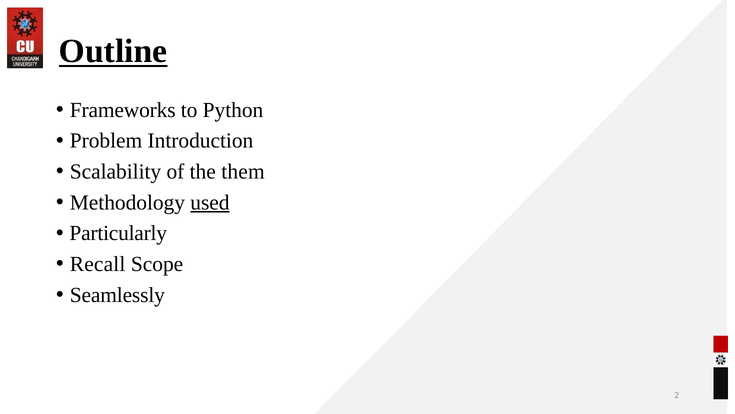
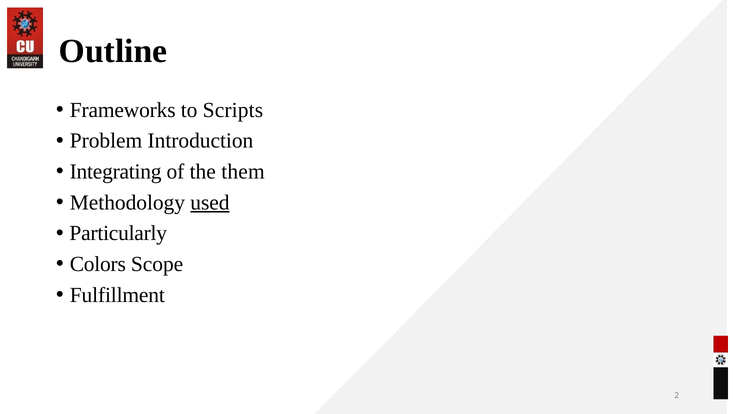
Outline underline: present -> none
Python: Python -> Scripts
Scalability: Scalability -> Integrating
Recall: Recall -> Colors
Seamlessly: Seamlessly -> Fulfillment
